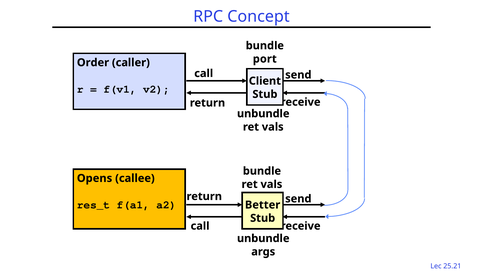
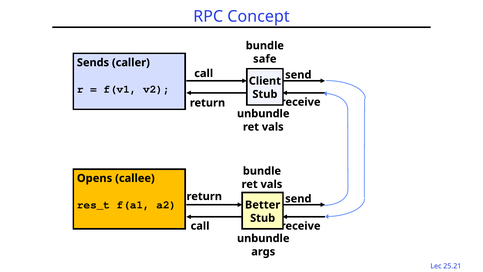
port: port -> safe
Order: Order -> Sends
